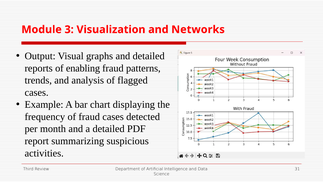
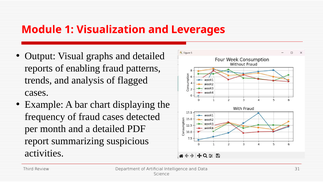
3: 3 -> 1
Networks: Networks -> Leverages
